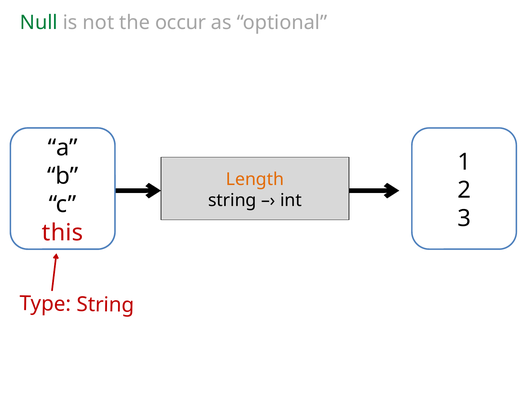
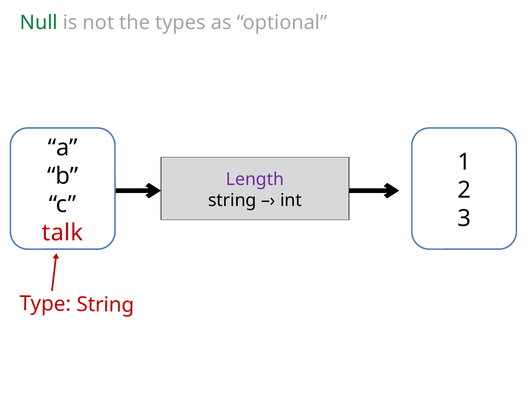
occur: occur -> types
Length colour: orange -> purple
this: this -> talk
